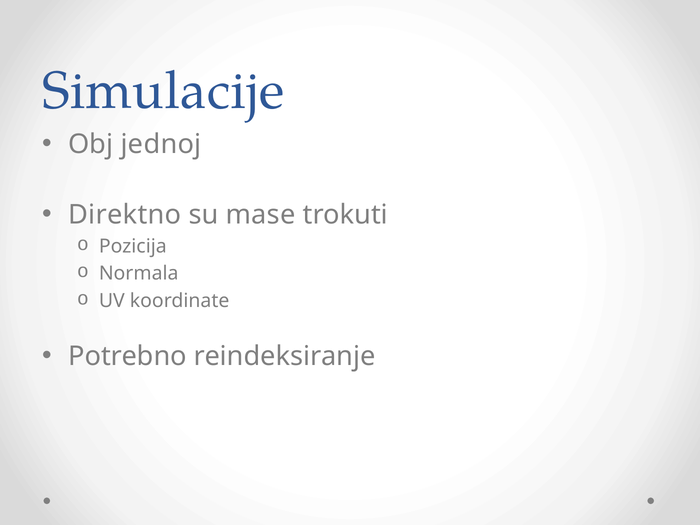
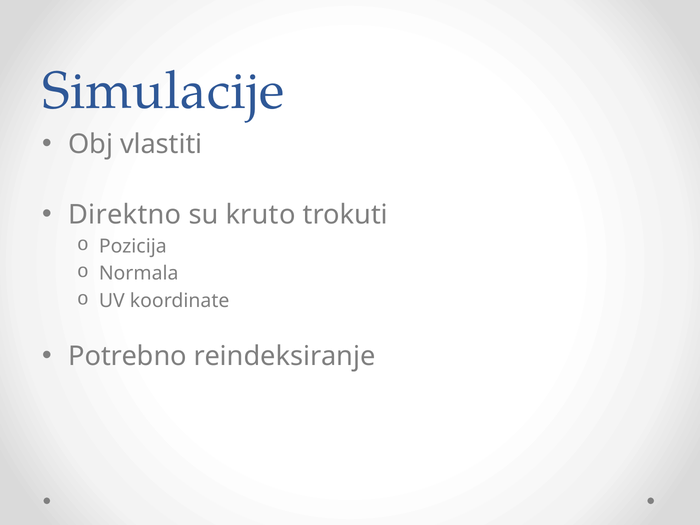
jednoj: jednoj -> vlastiti
mase: mase -> kruto
